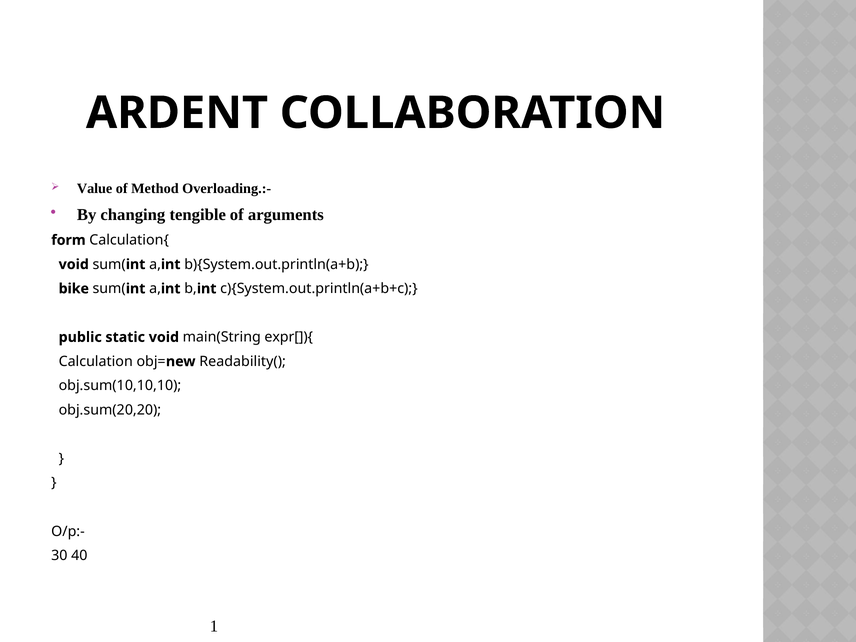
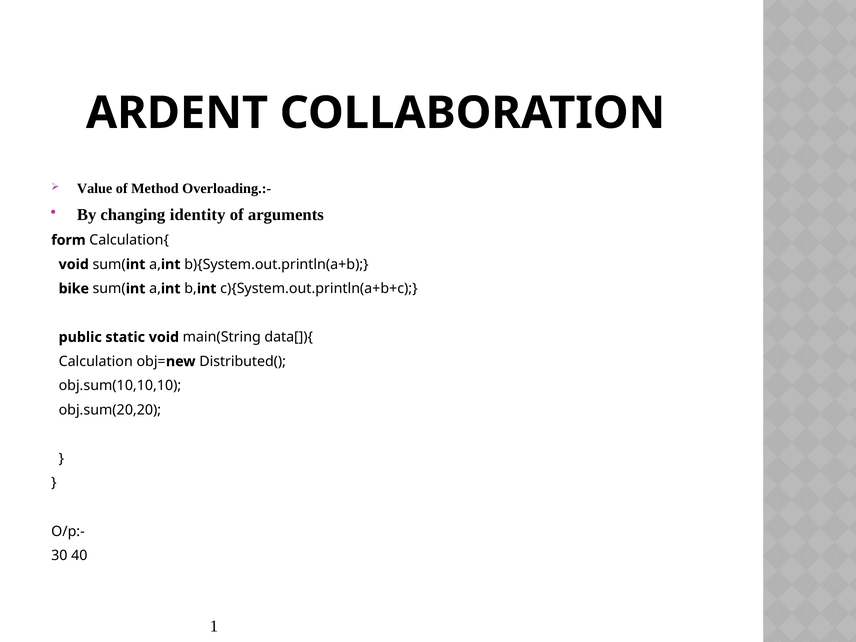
tengible: tengible -> identity
expr[]){: expr[]){ -> data[]){
Readability(: Readability( -> Distributed(
